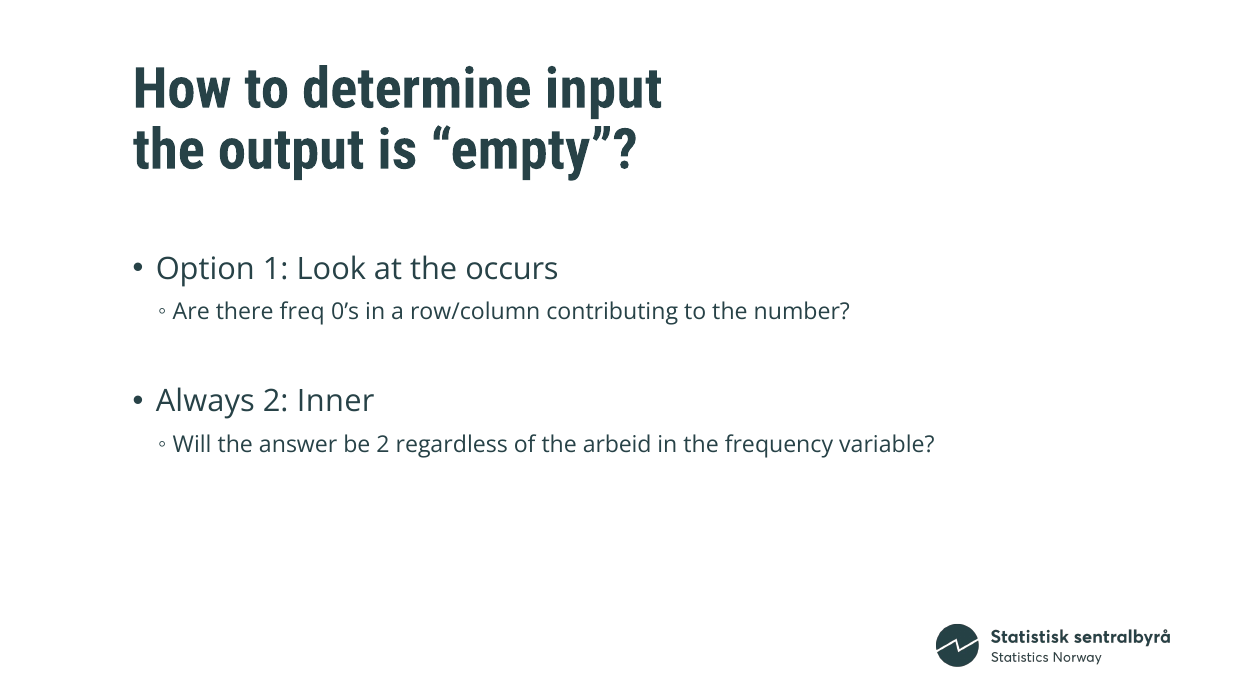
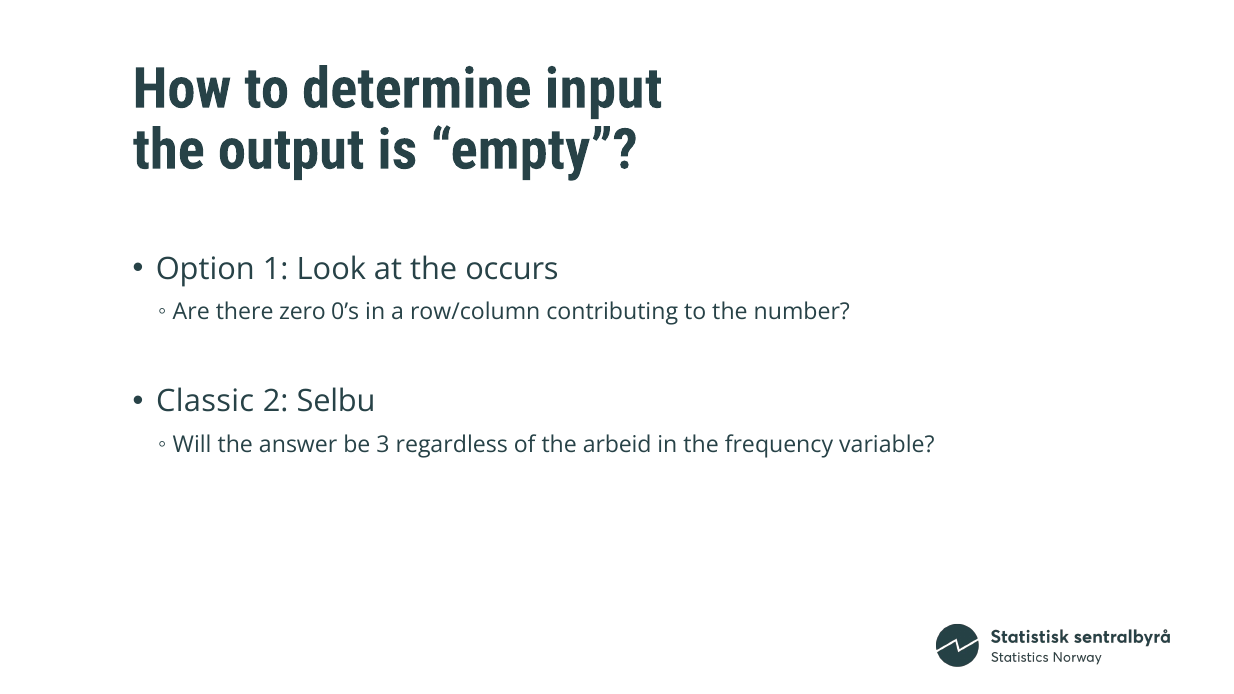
freq: freq -> zero
Always: Always -> Classic
Inner: Inner -> Selbu
be 2: 2 -> 3
